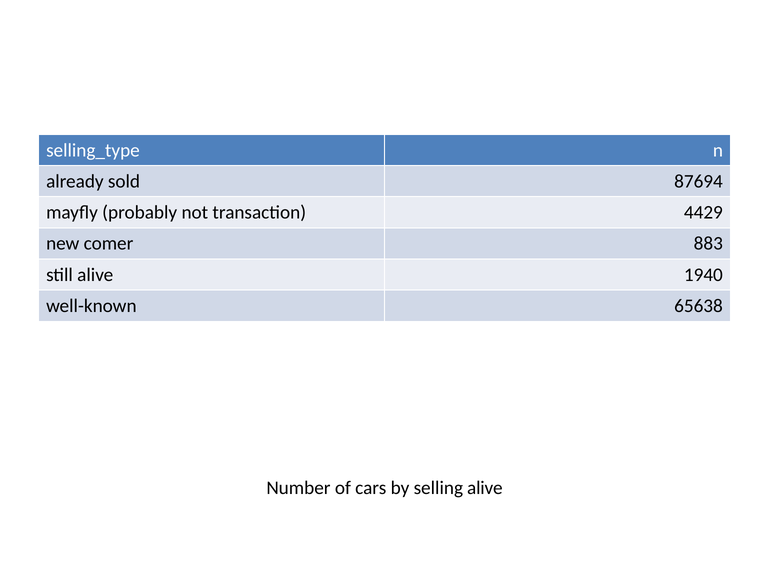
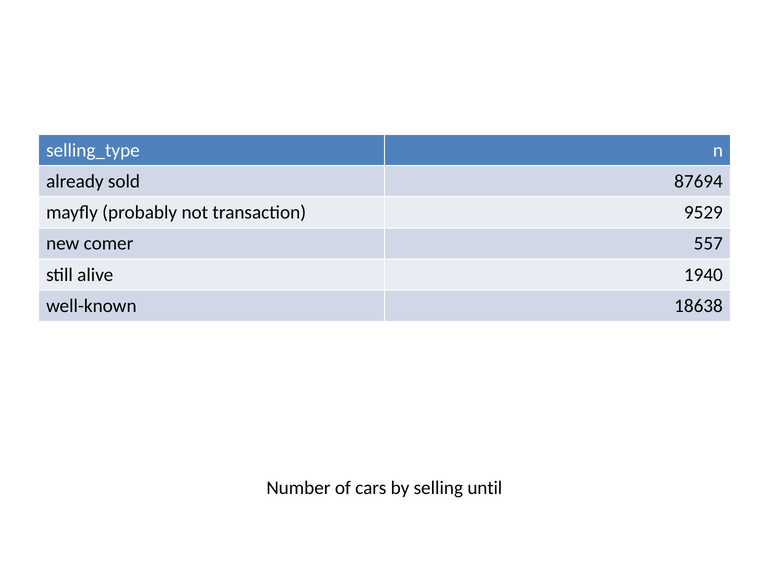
4429: 4429 -> 9529
883: 883 -> 557
65638: 65638 -> 18638
selling alive: alive -> until
